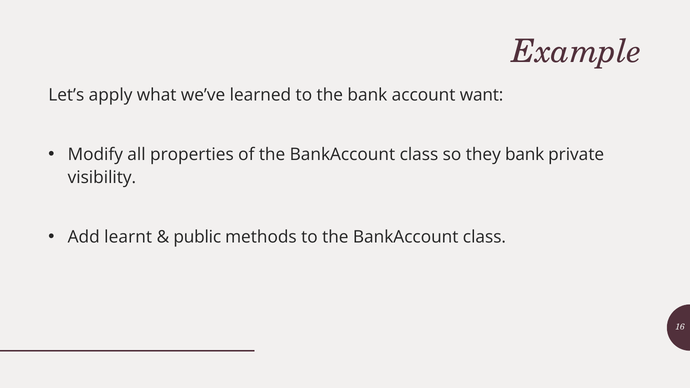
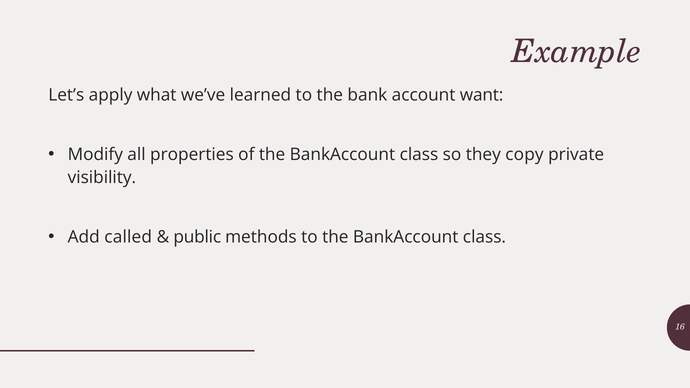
they bank: bank -> copy
learnt: learnt -> called
